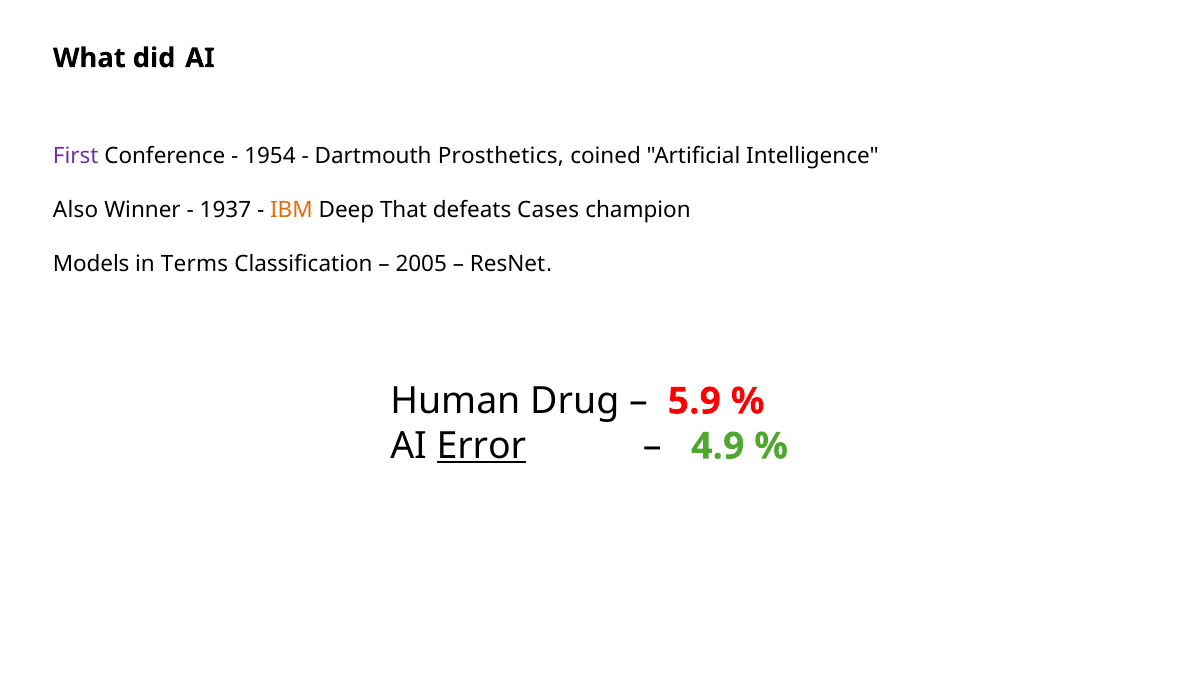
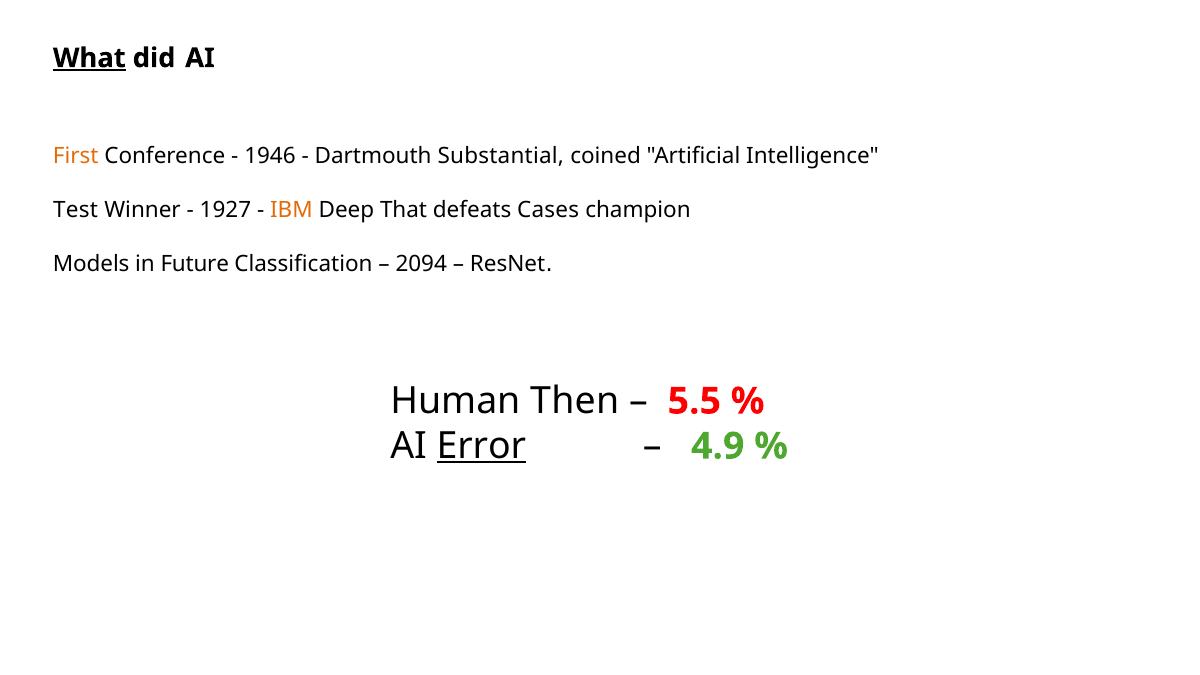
What underline: none -> present
First colour: purple -> orange
1954: 1954 -> 1946
Prosthetics: Prosthetics -> Substantial
Also: Also -> Test
1937: 1937 -> 1927
Terms: Terms -> Future
2005: 2005 -> 2094
Drug: Drug -> Then
5.9: 5.9 -> 5.5
